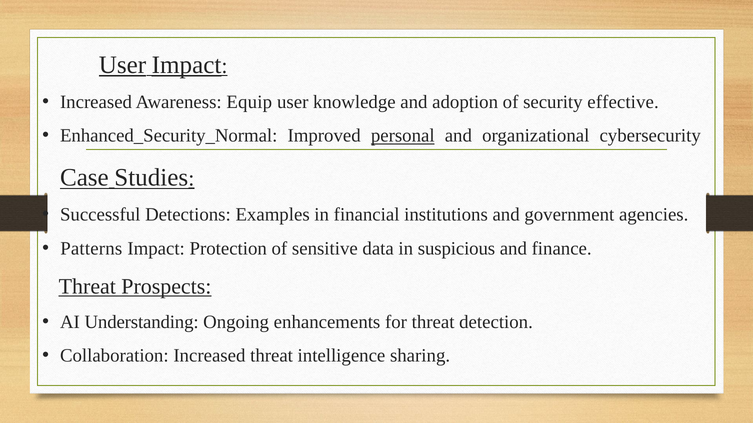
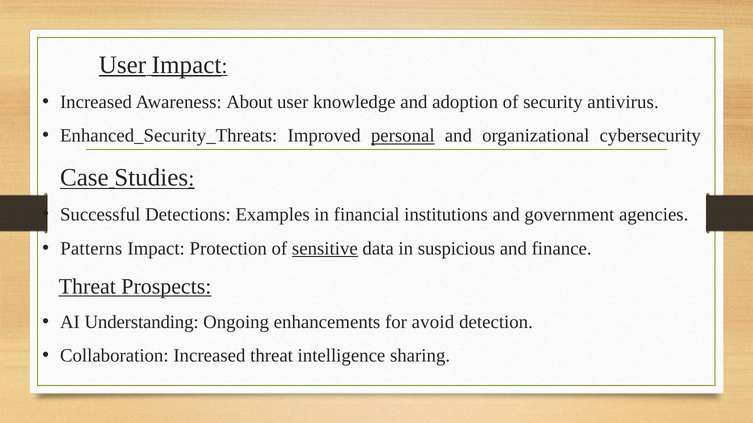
Equip: Equip -> About
effective: effective -> antivirus
Enhanced_Security_Normal: Enhanced_Security_Normal -> Enhanced_Security_Threats
sensitive underline: none -> present
for threat: threat -> avoid
